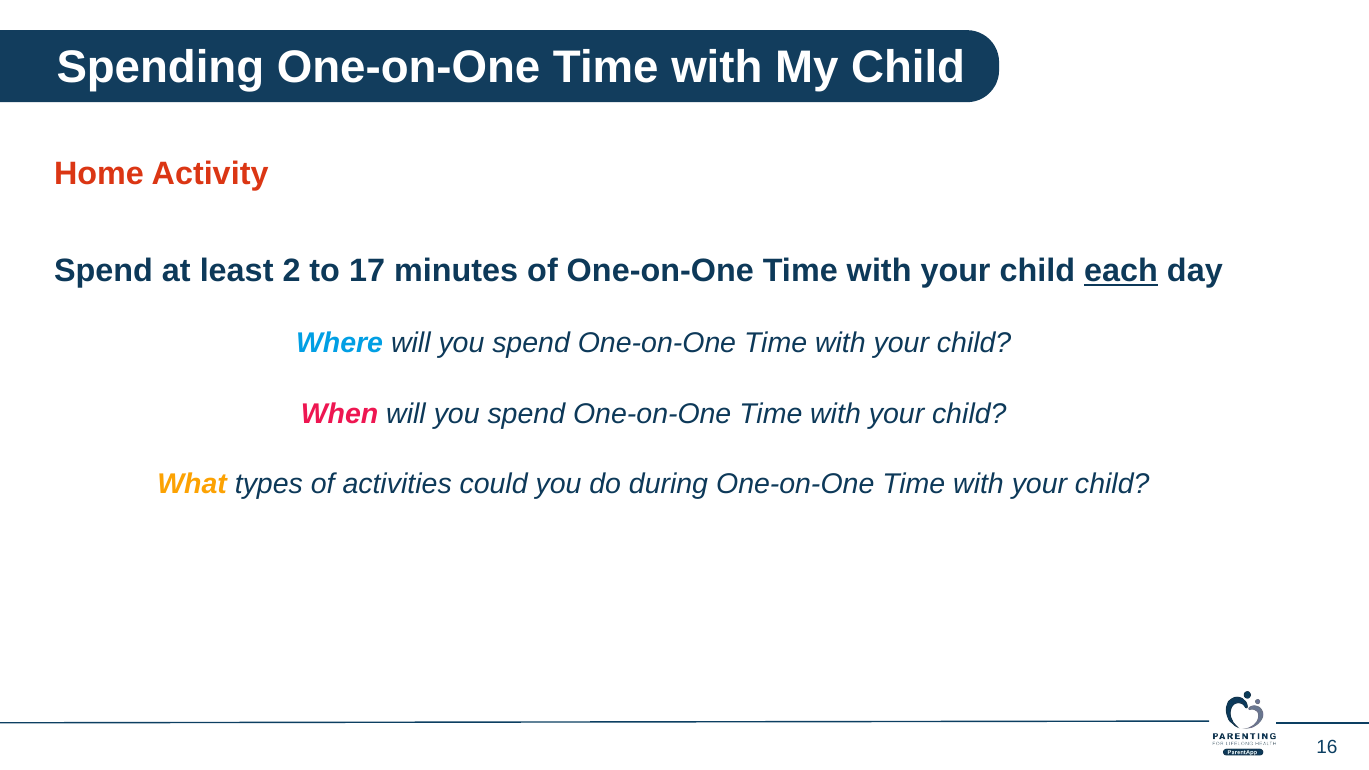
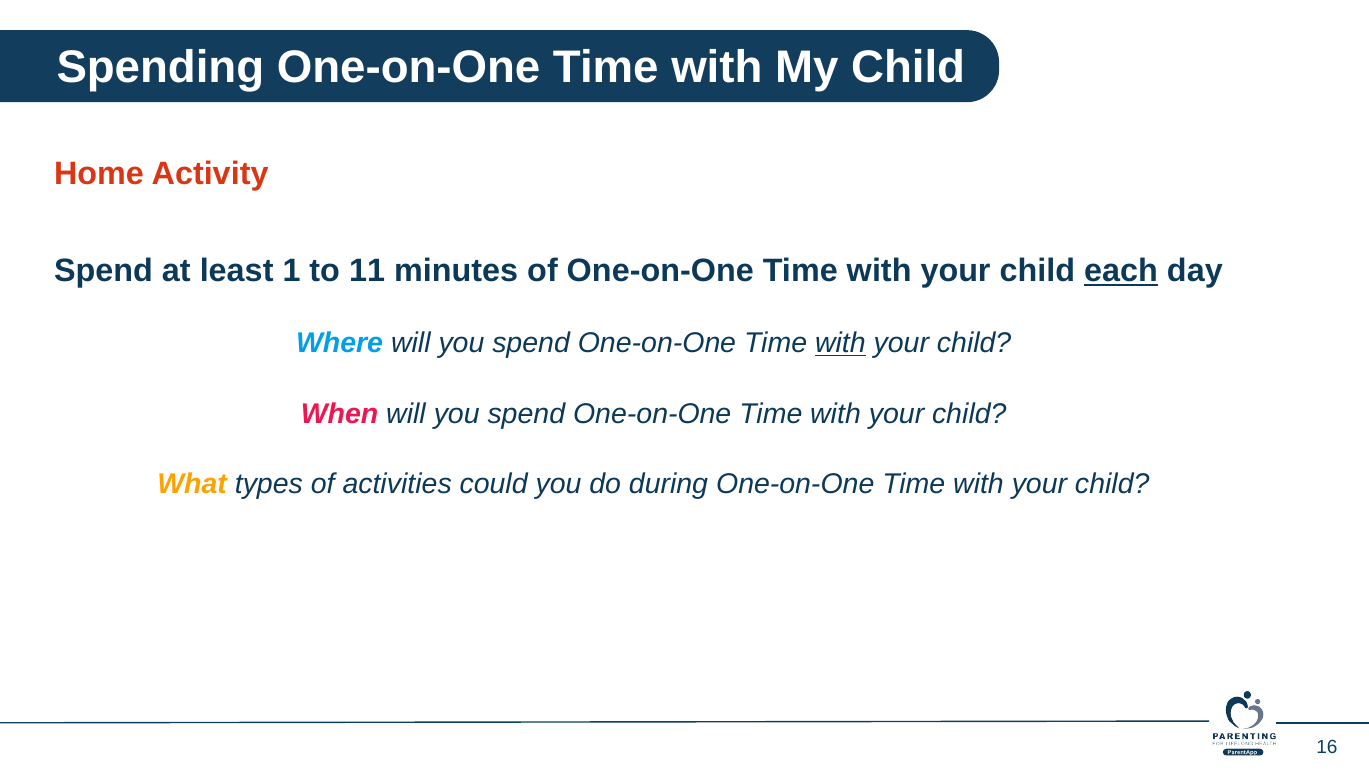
2: 2 -> 1
17: 17 -> 11
with at (840, 343) underline: none -> present
